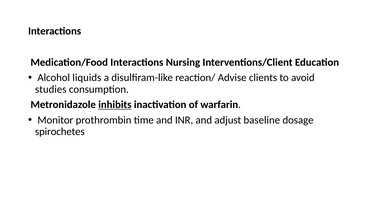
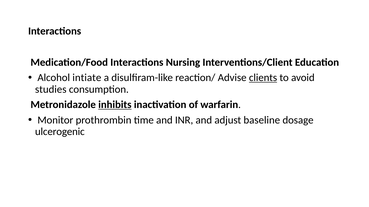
liquids: liquids -> intiate
clients underline: none -> present
spirochetes: spirochetes -> ulcerogenic
